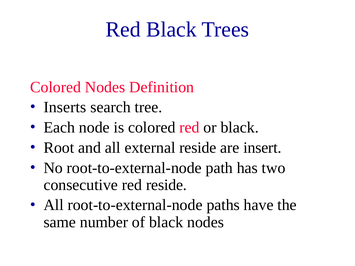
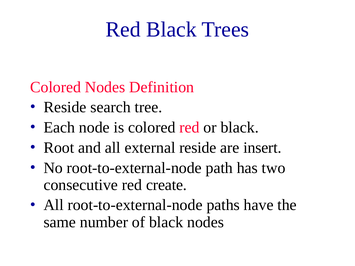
Inserts at (65, 107): Inserts -> Reside
red reside: reside -> create
